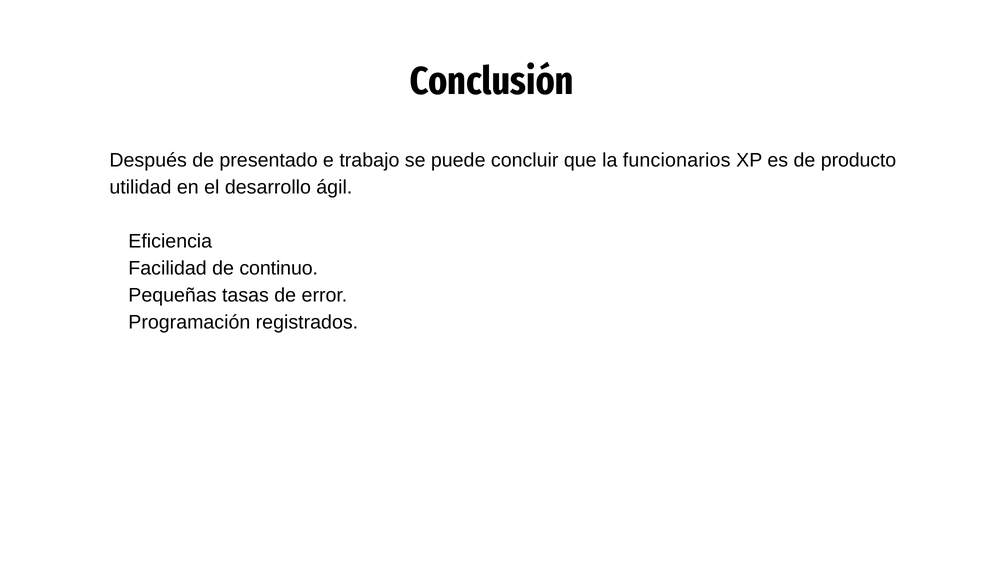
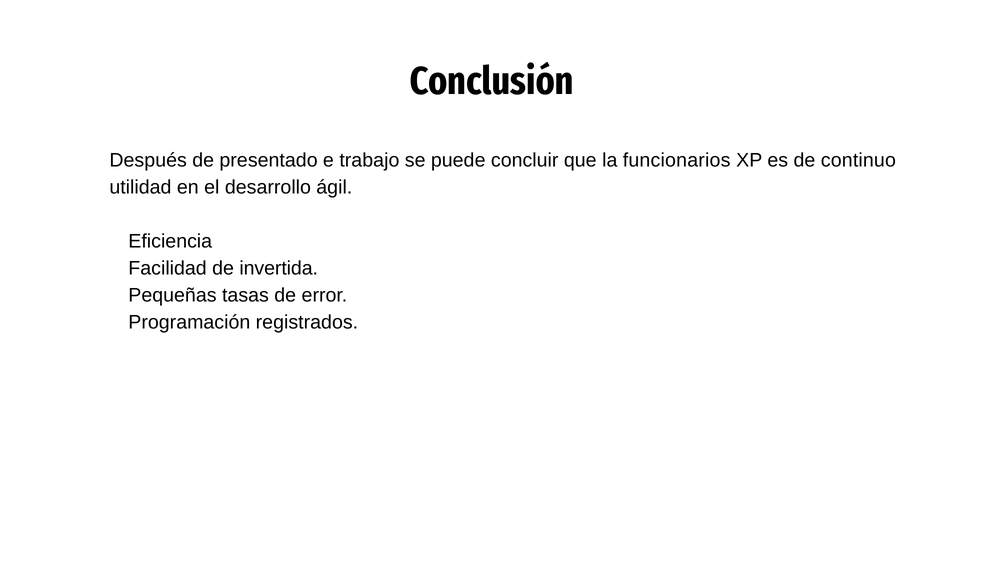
producto: producto -> continuo
continuo: continuo -> invertida
